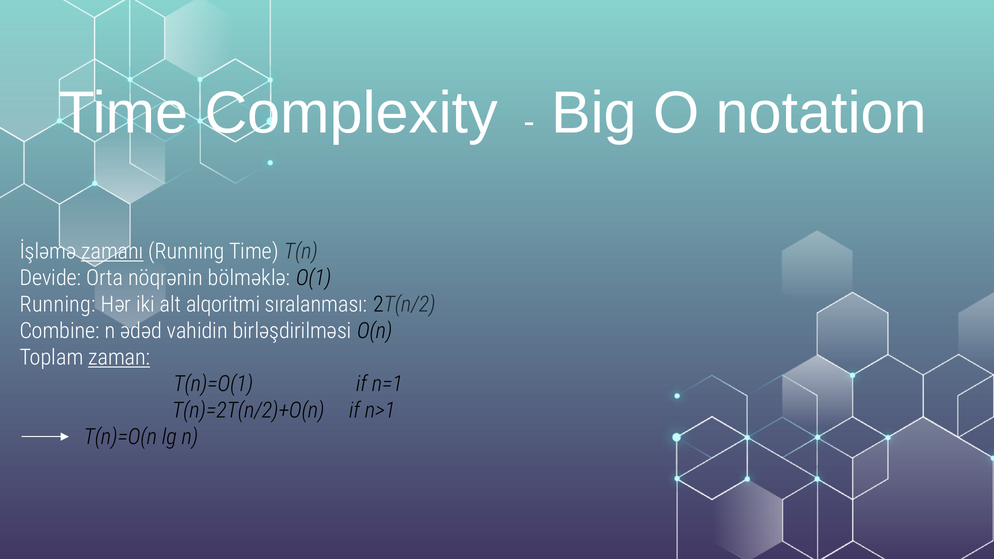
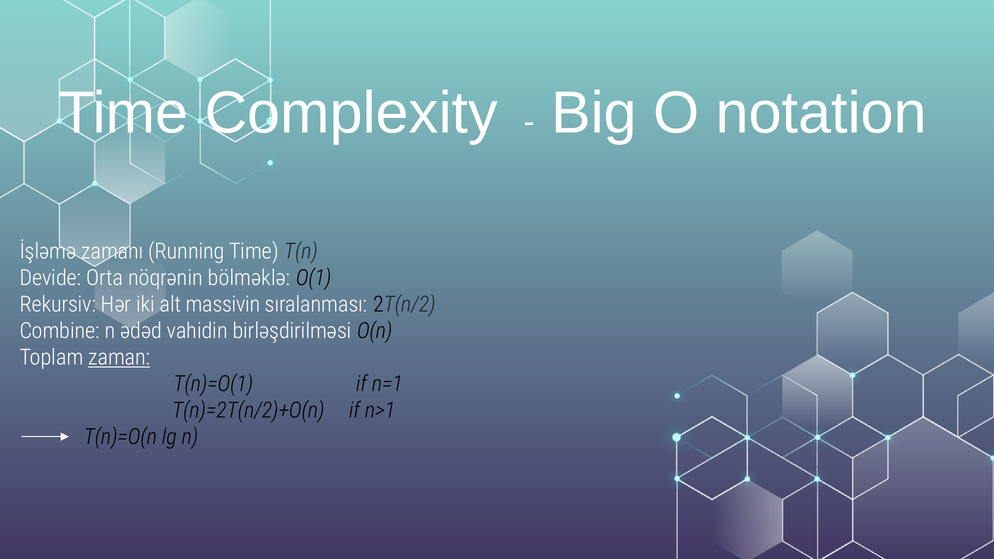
zamanı underline: present -> none
Running at (58, 305): Running -> Rekursiv
alqoritmi: alqoritmi -> massivin
